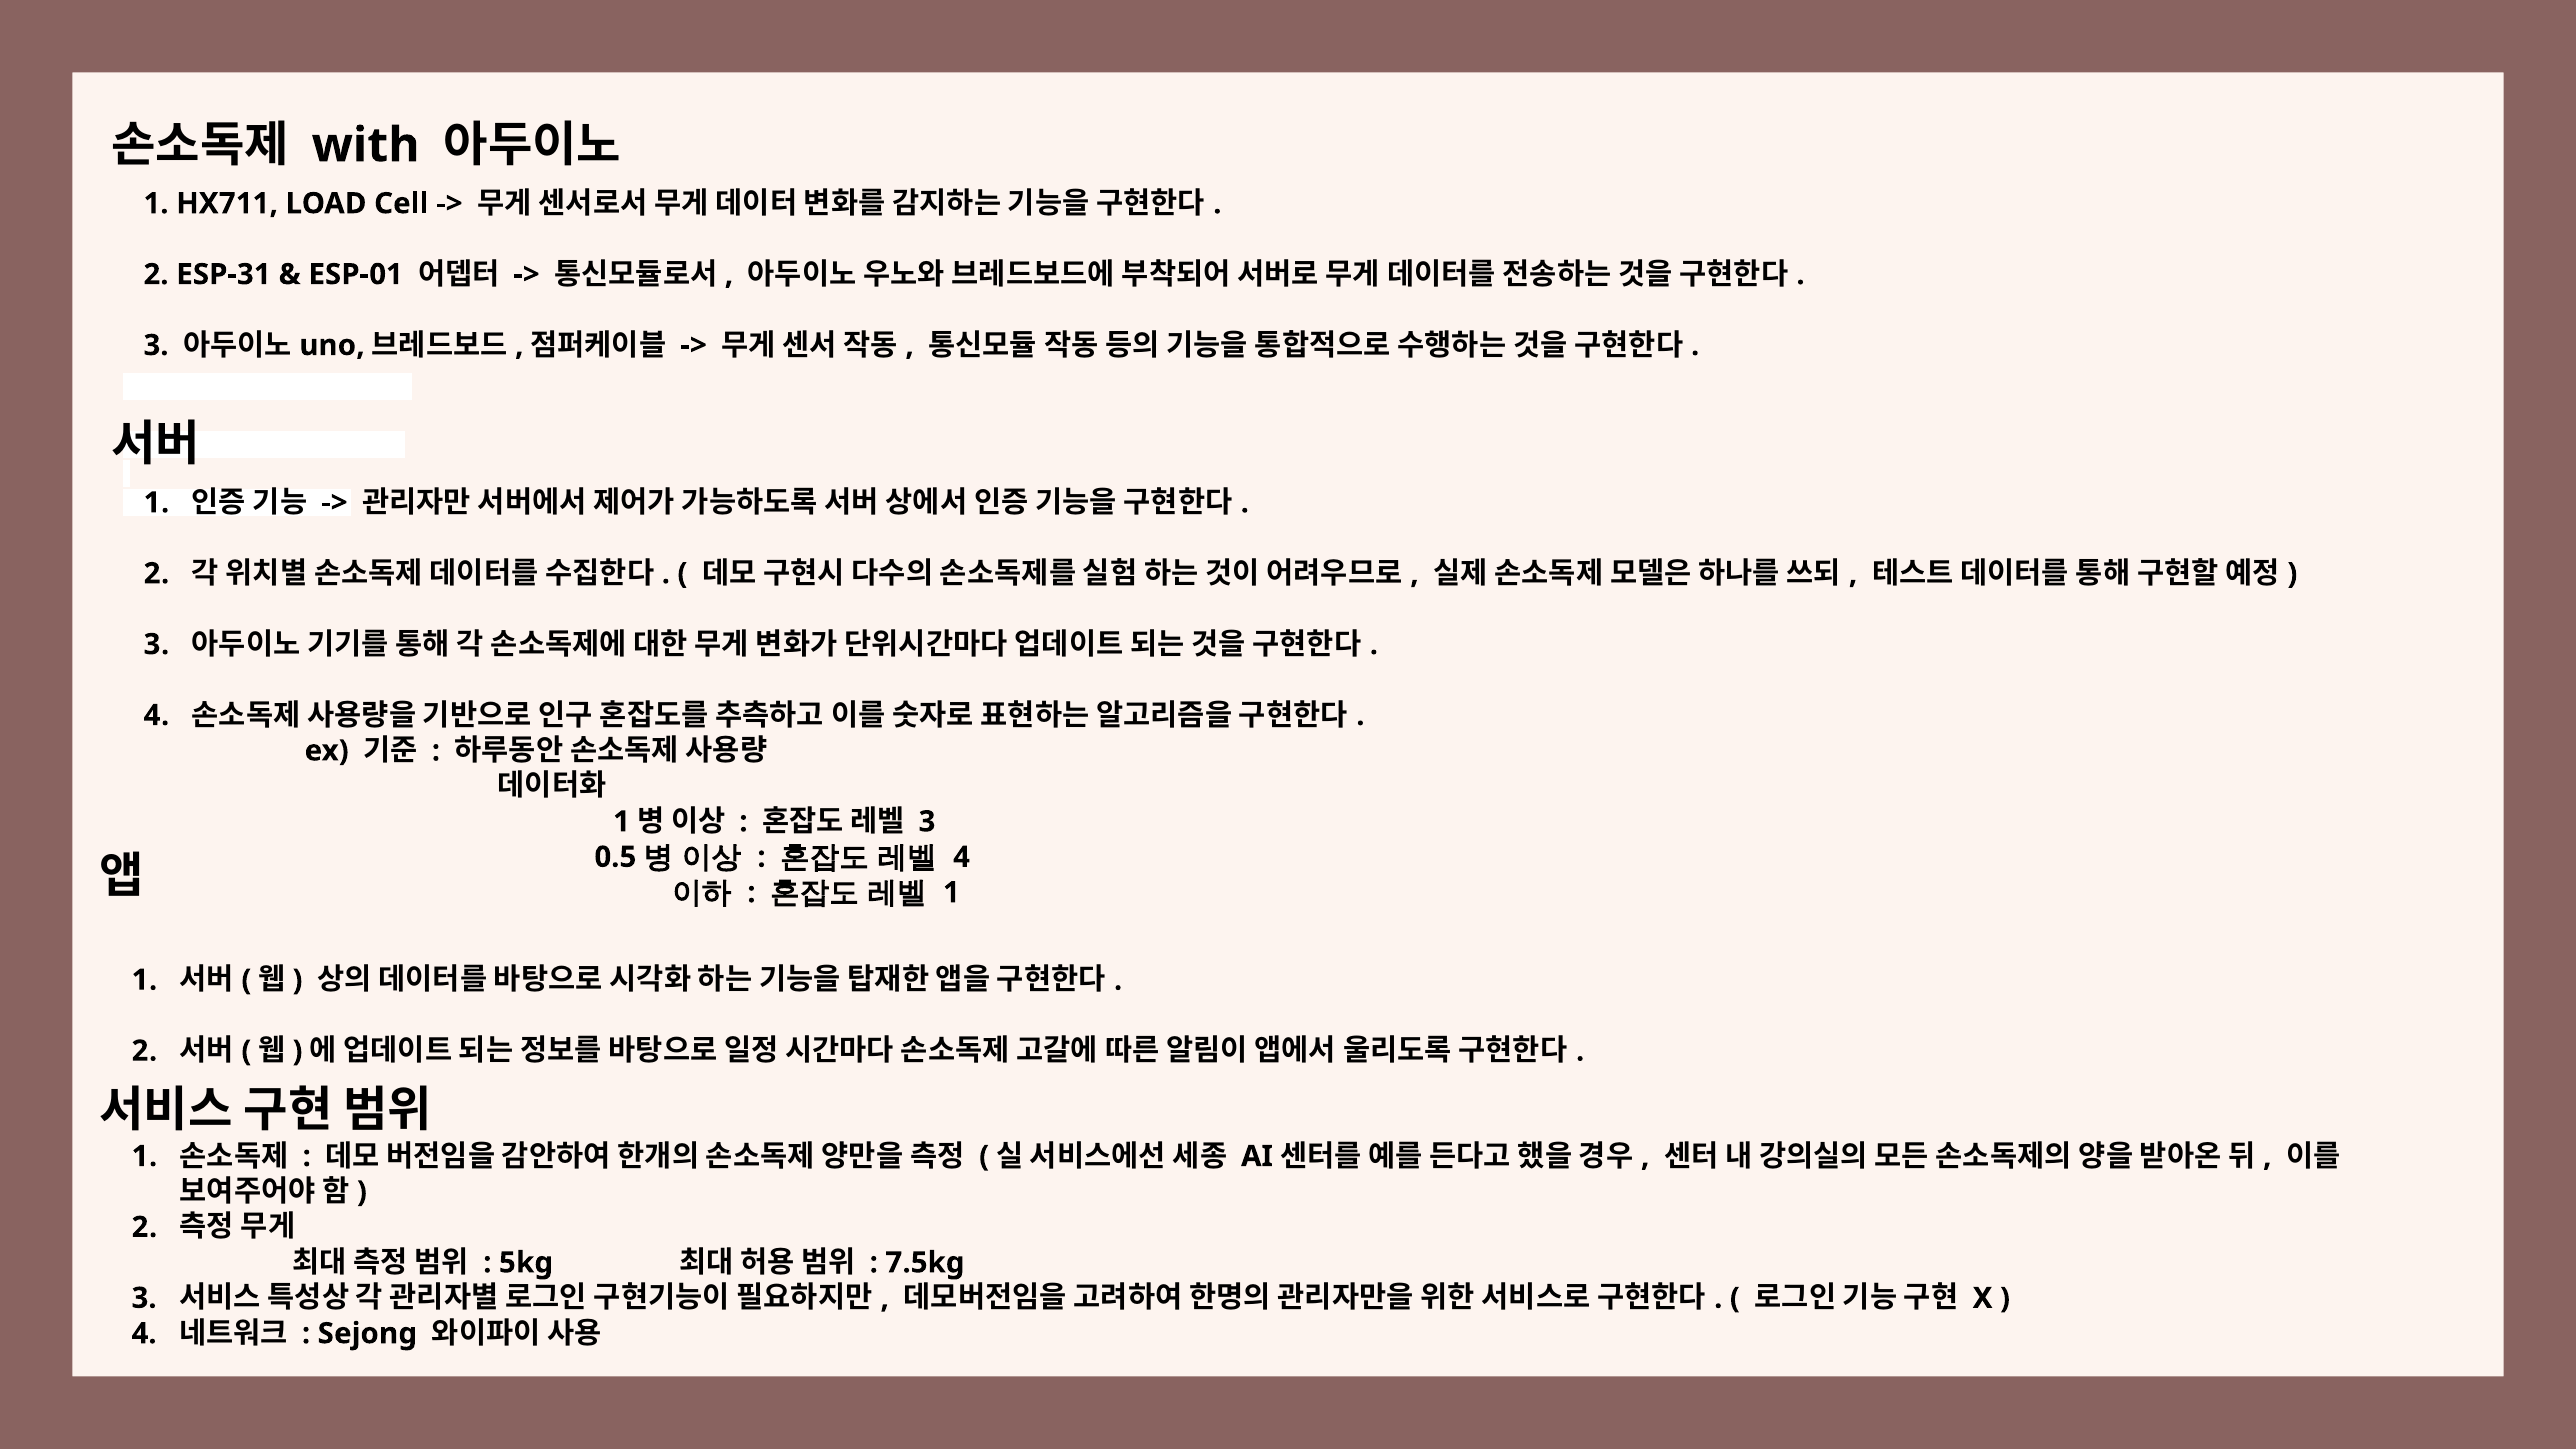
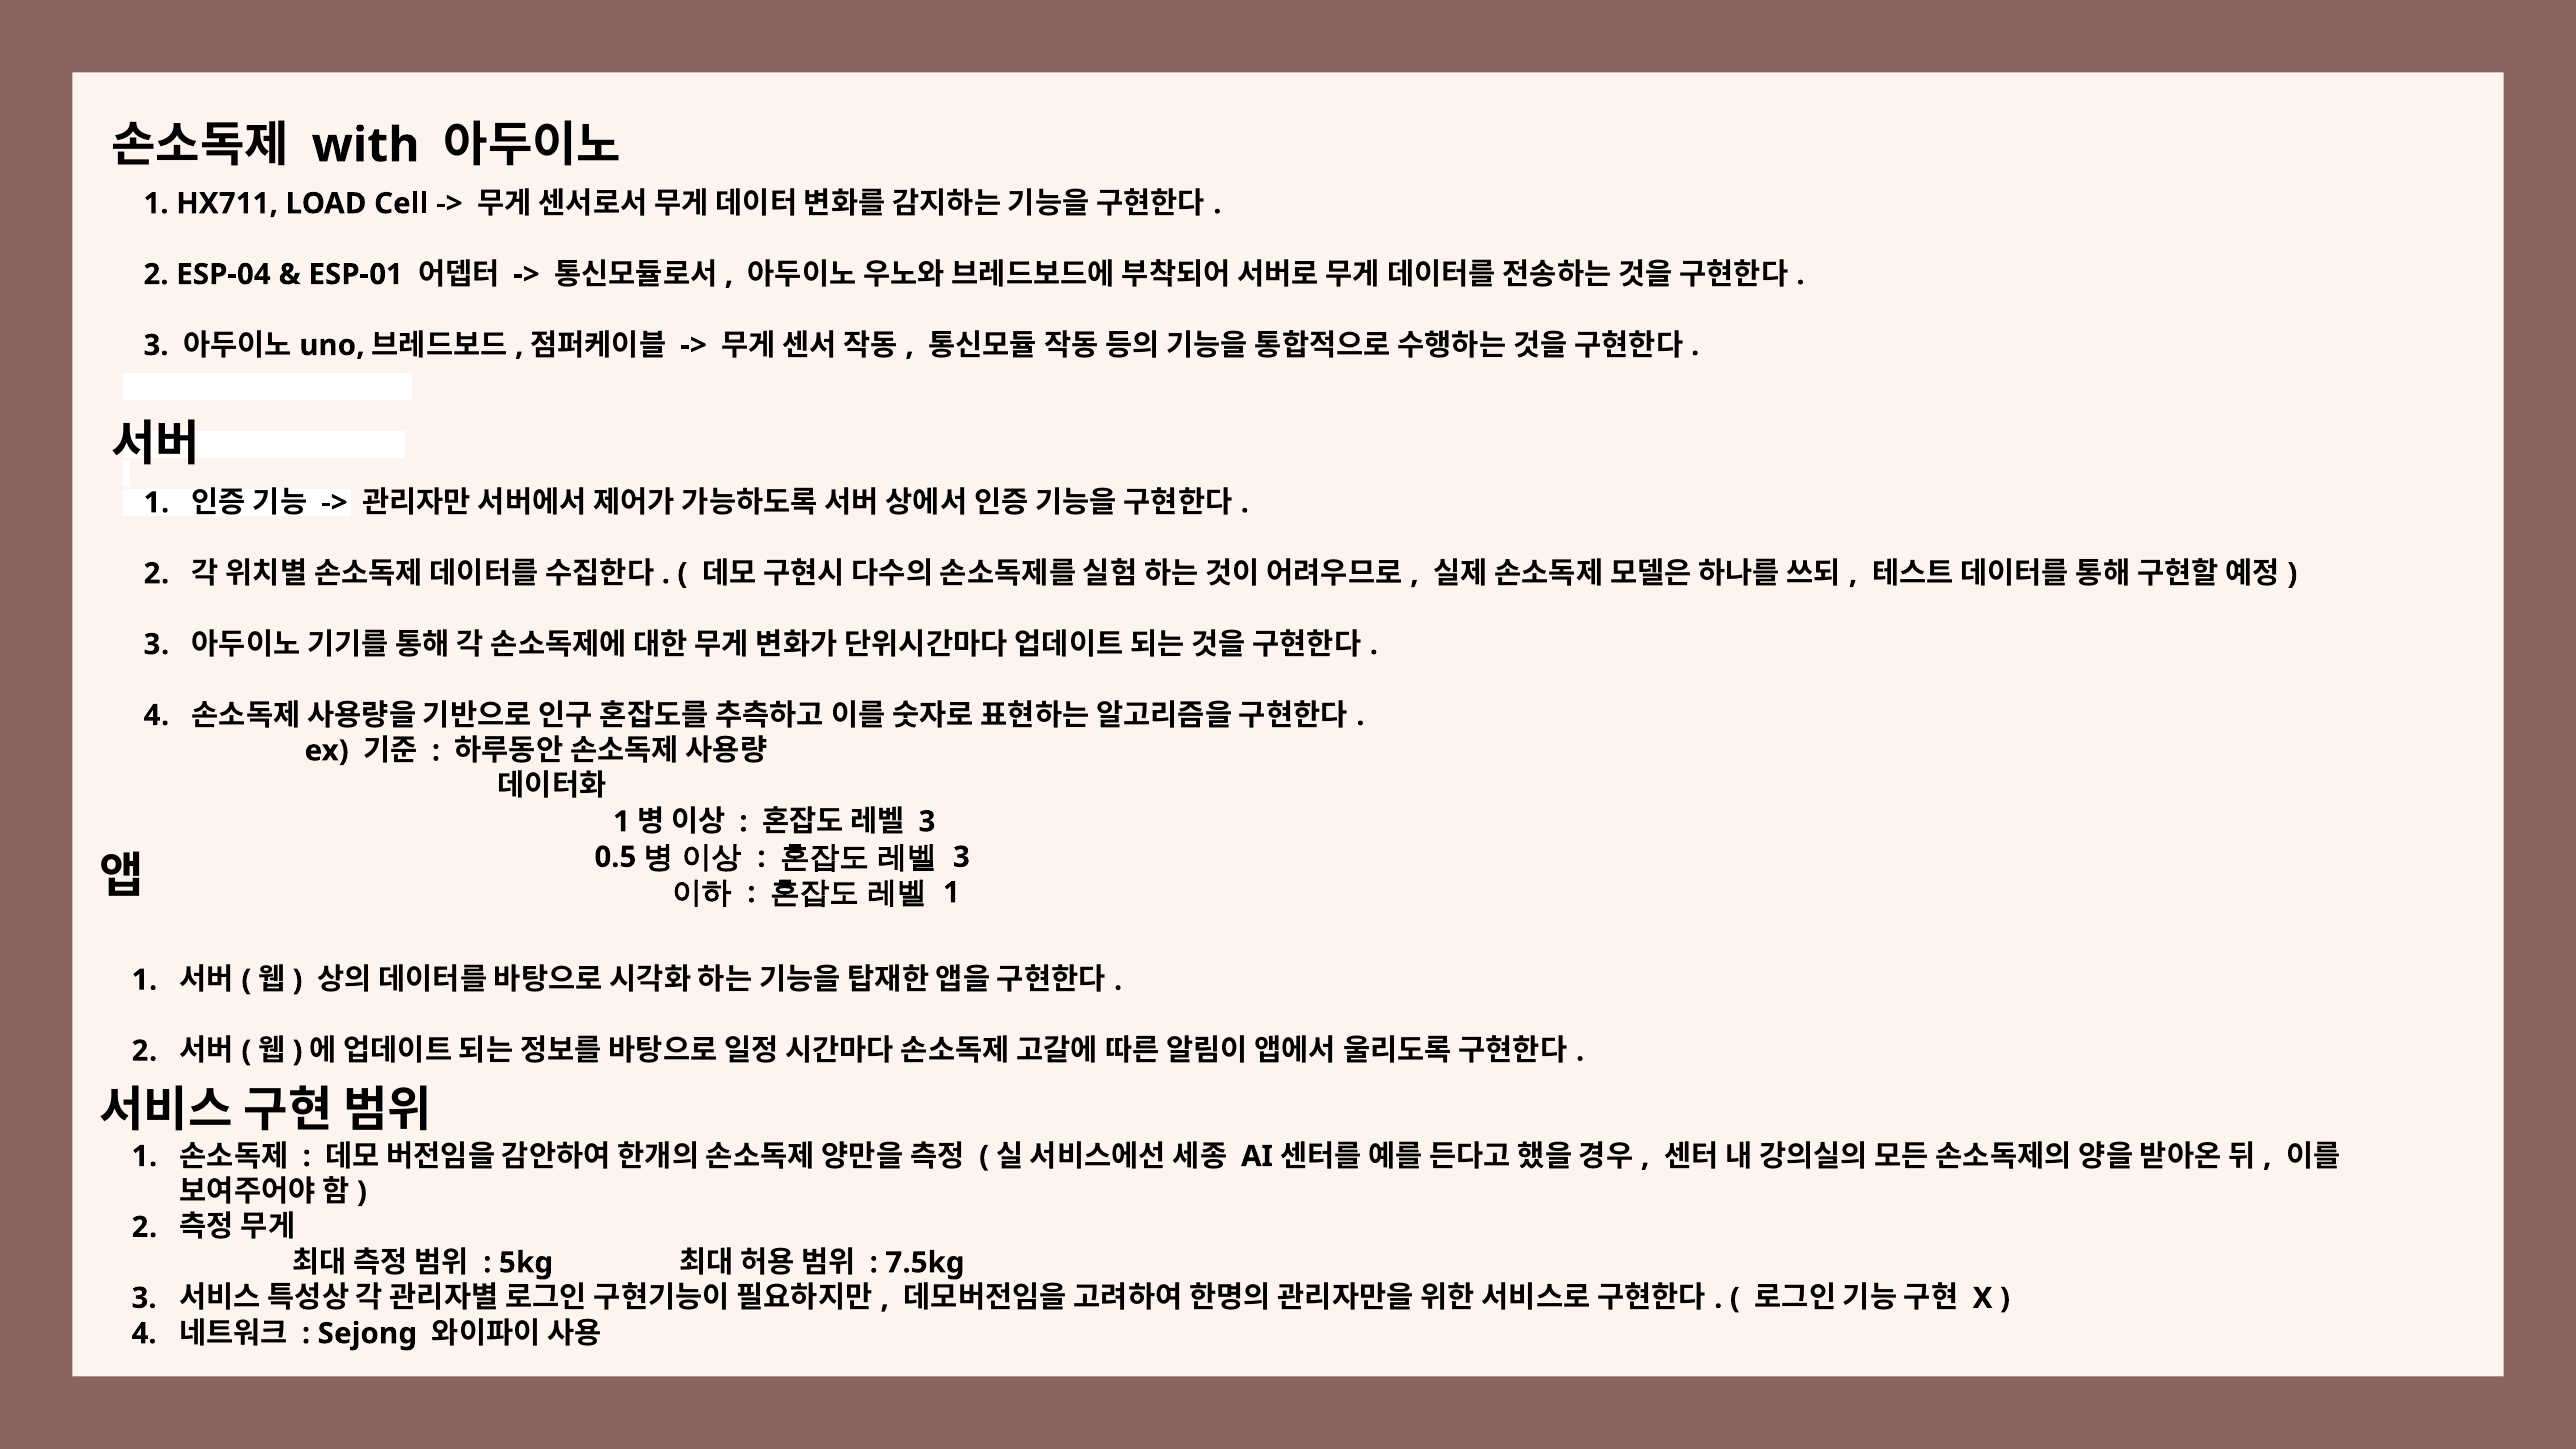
ESP-31: ESP-31 -> ESP-04
4 at (961, 857): 4 -> 3
